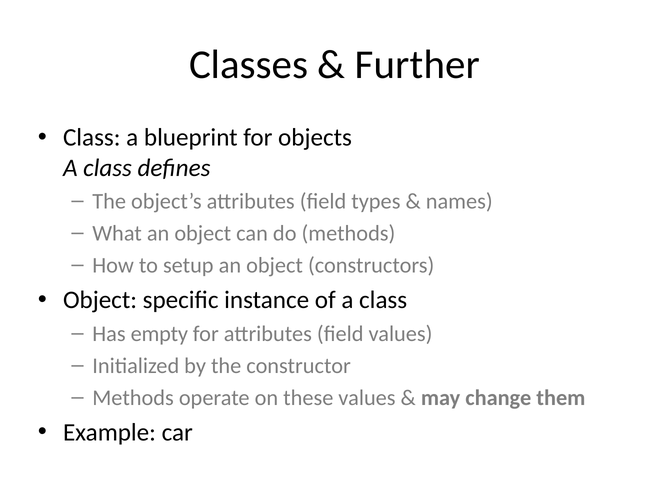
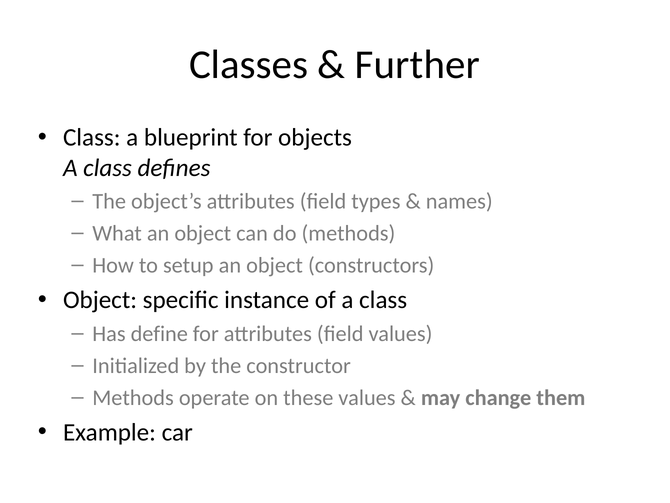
empty: empty -> define
